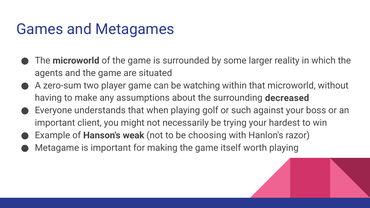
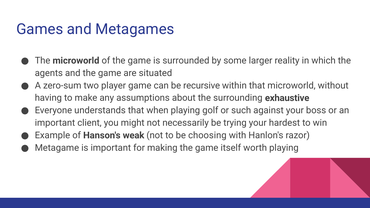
watching: watching -> recursive
decreased: decreased -> exhaustive
